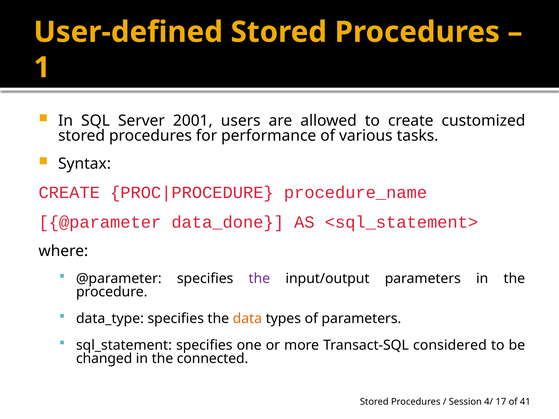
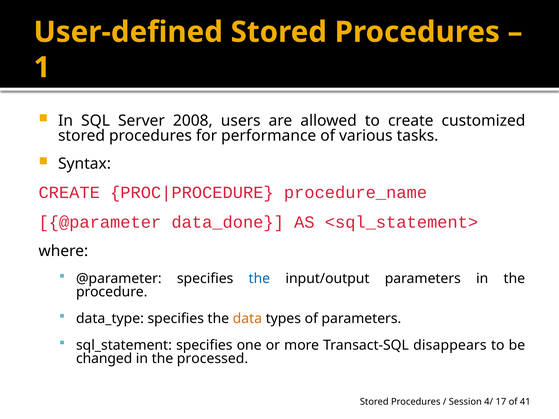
2001: 2001 -> 2008
the at (259, 279) colour: purple -> blue
considered: considered -> disappears
connected: connected -> processed
